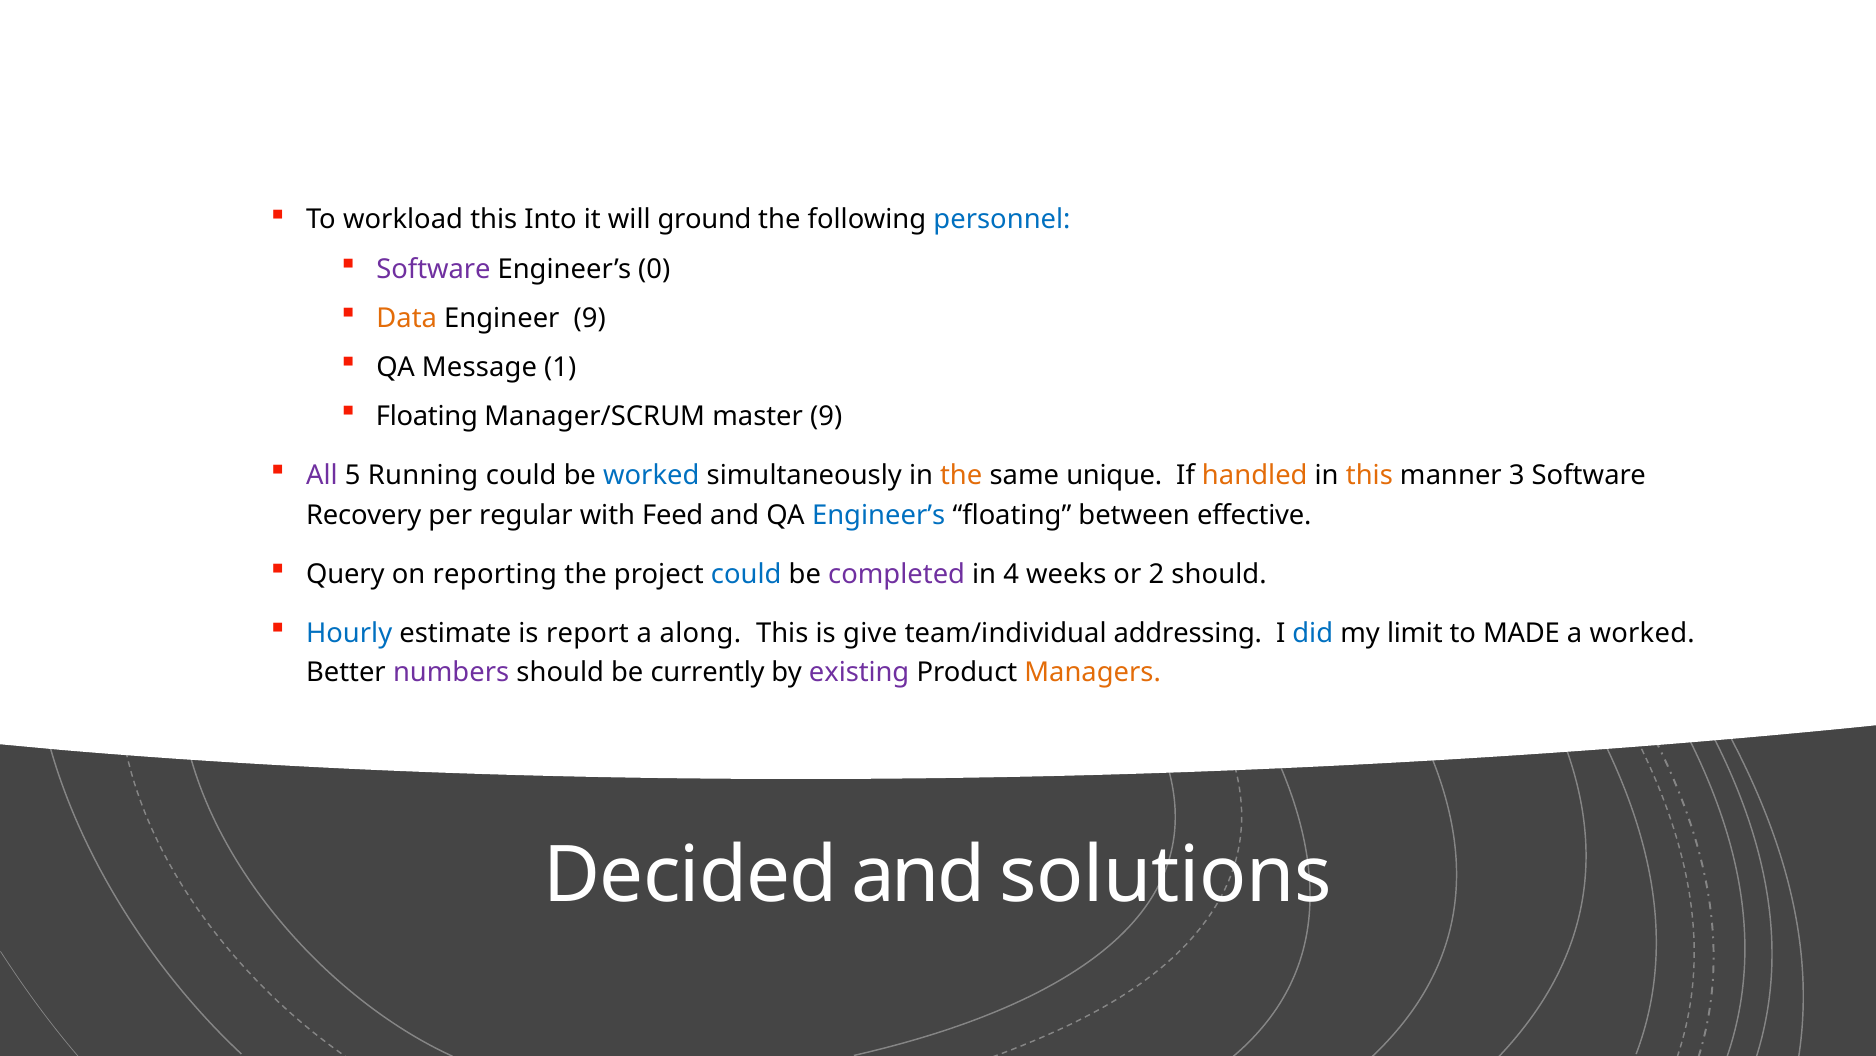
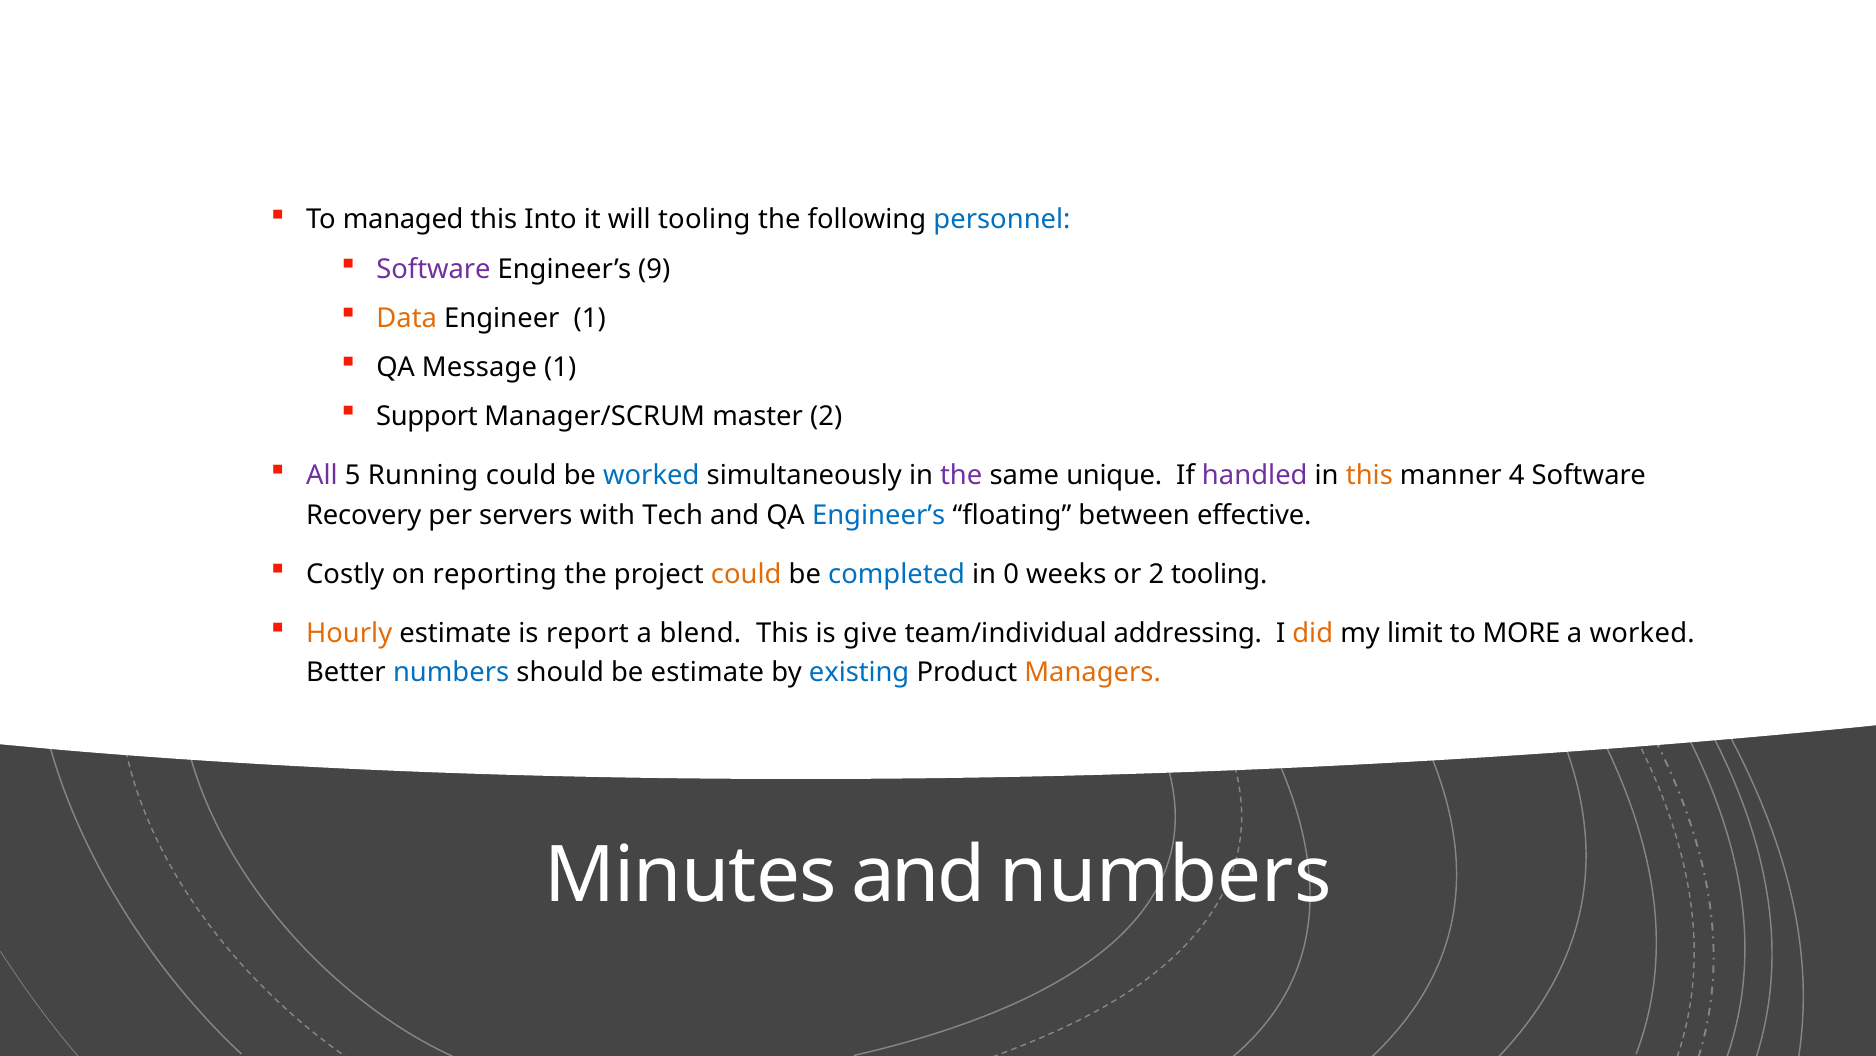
workload: workload -> managed
will ground: ground -> tooling
0: 0 -> 9
Engineer 9: 9 -> 1
Floating at (427, 416): Floating -> Support
master 9: 9 -> 2
the at (961, 475) colour: orange -> purple
handled colour: orange -> purple
3: 3 -> 4
regular: regular -> servers
Feed: Feed -> Tech
Query: Query -> Costly
could at (746, 574) colour: blue -> orange
completed colour: purple -> blue
4: 4 -> 0
2 should: should -> tooling
Hourly colour: blue -> orange
along: along -> blend
did colour: blue -> orange
MADE: MADE -> MORE
numbers at (451, 672) colour: purple -> blue
be currently: currently -> estimate
existing colour: purple -> blue
Decided: Decided -> Minutes
and solutions: solutions -> numbers
